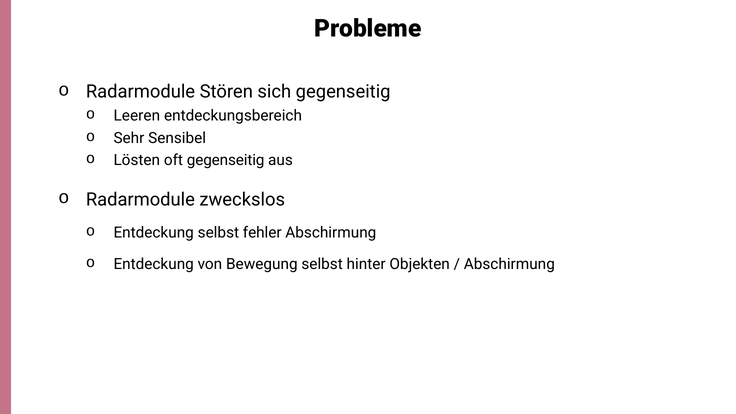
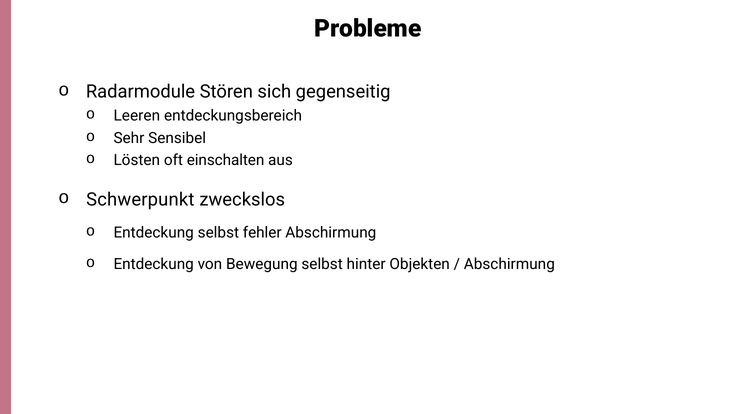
oft gegenseitig: gegenseitig -> einschalten
Radarmodule at (140, 199): Radarmodule -> Schwerpunkt
